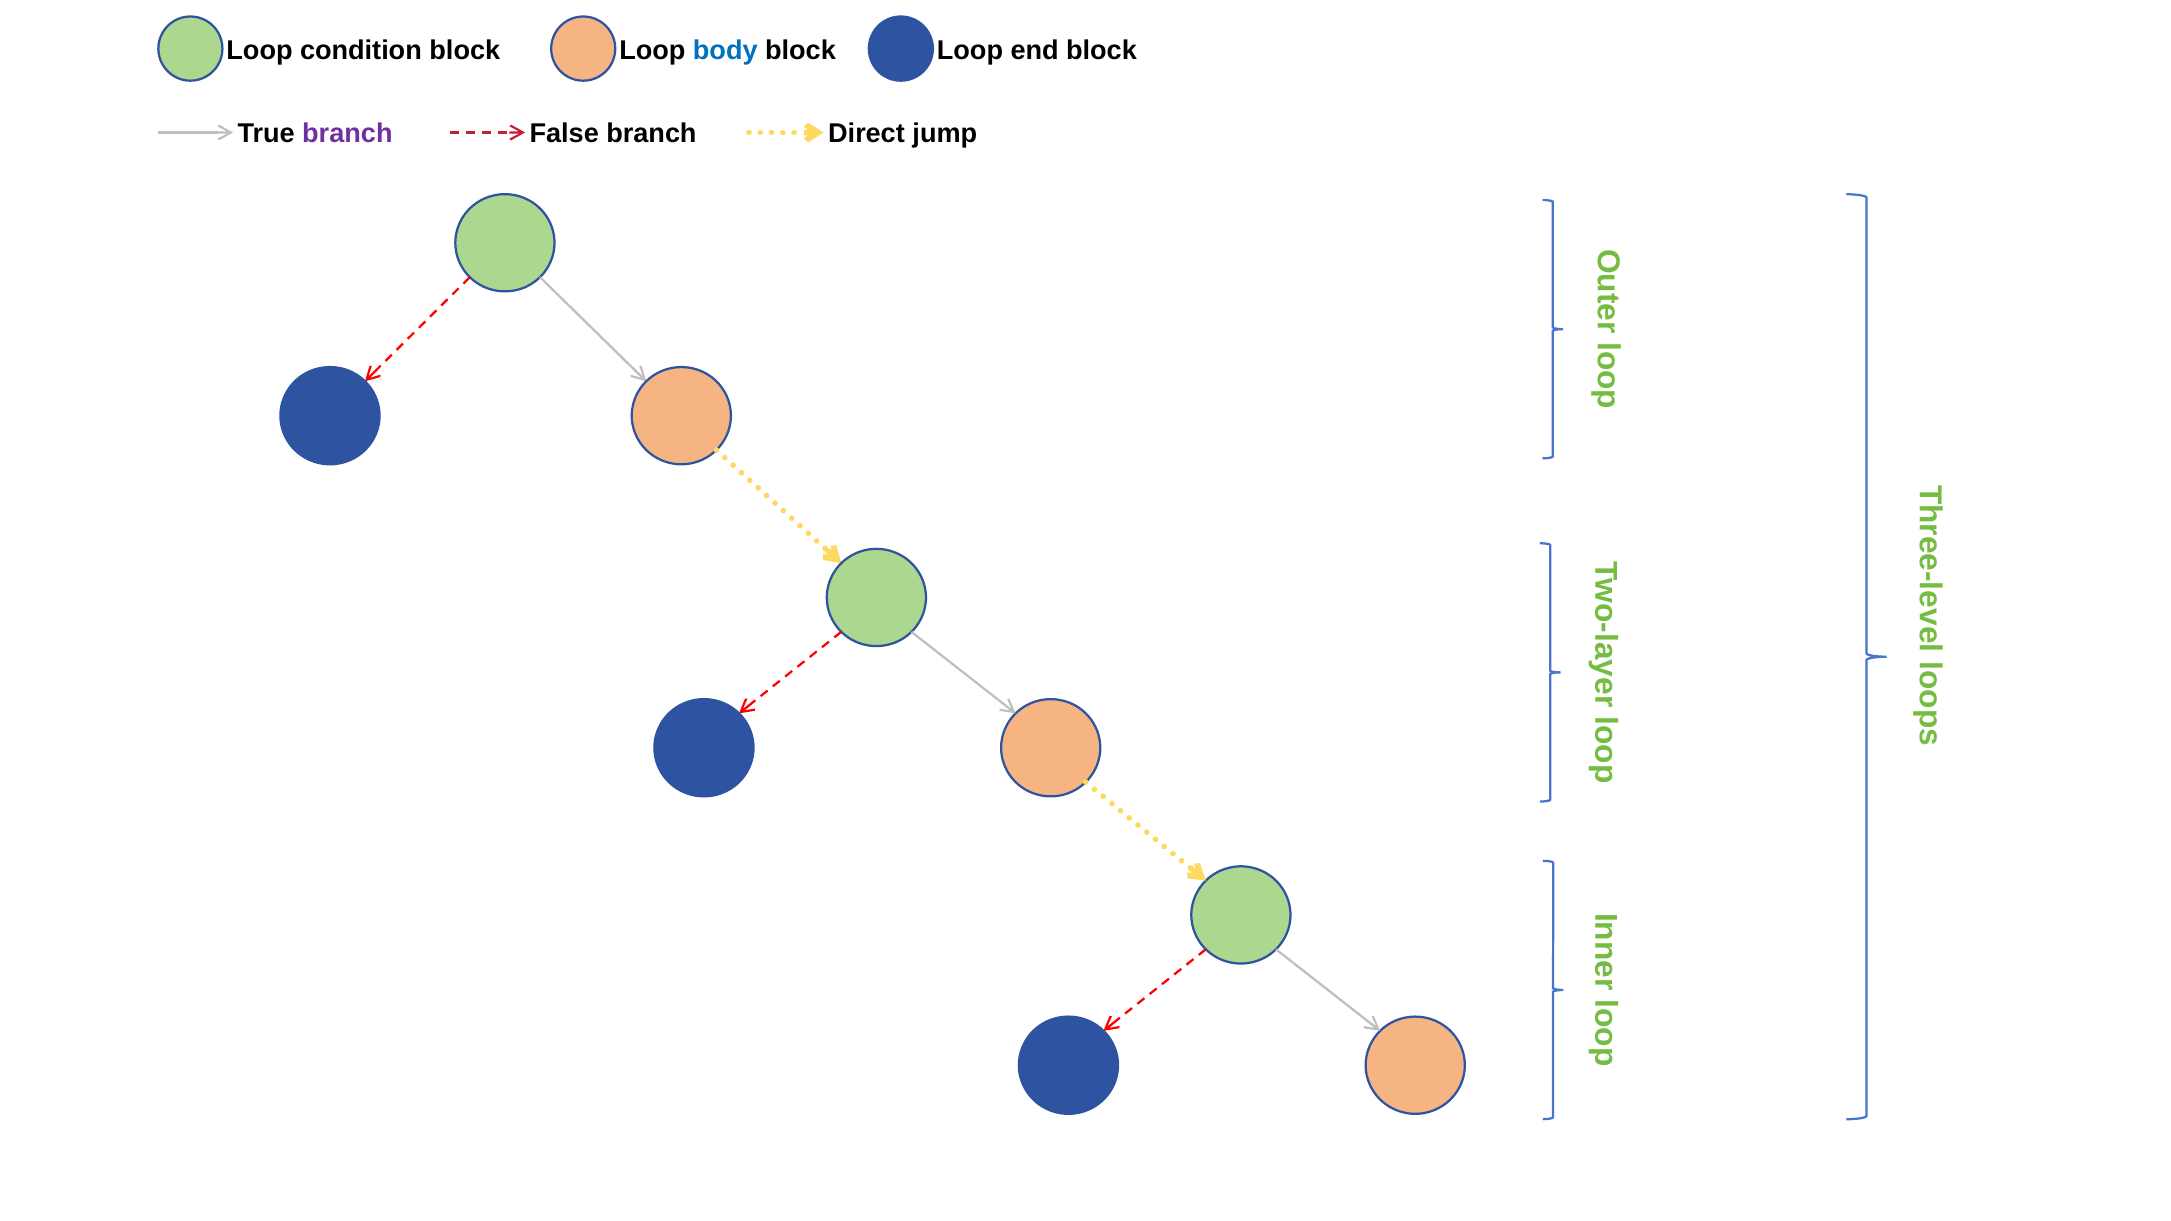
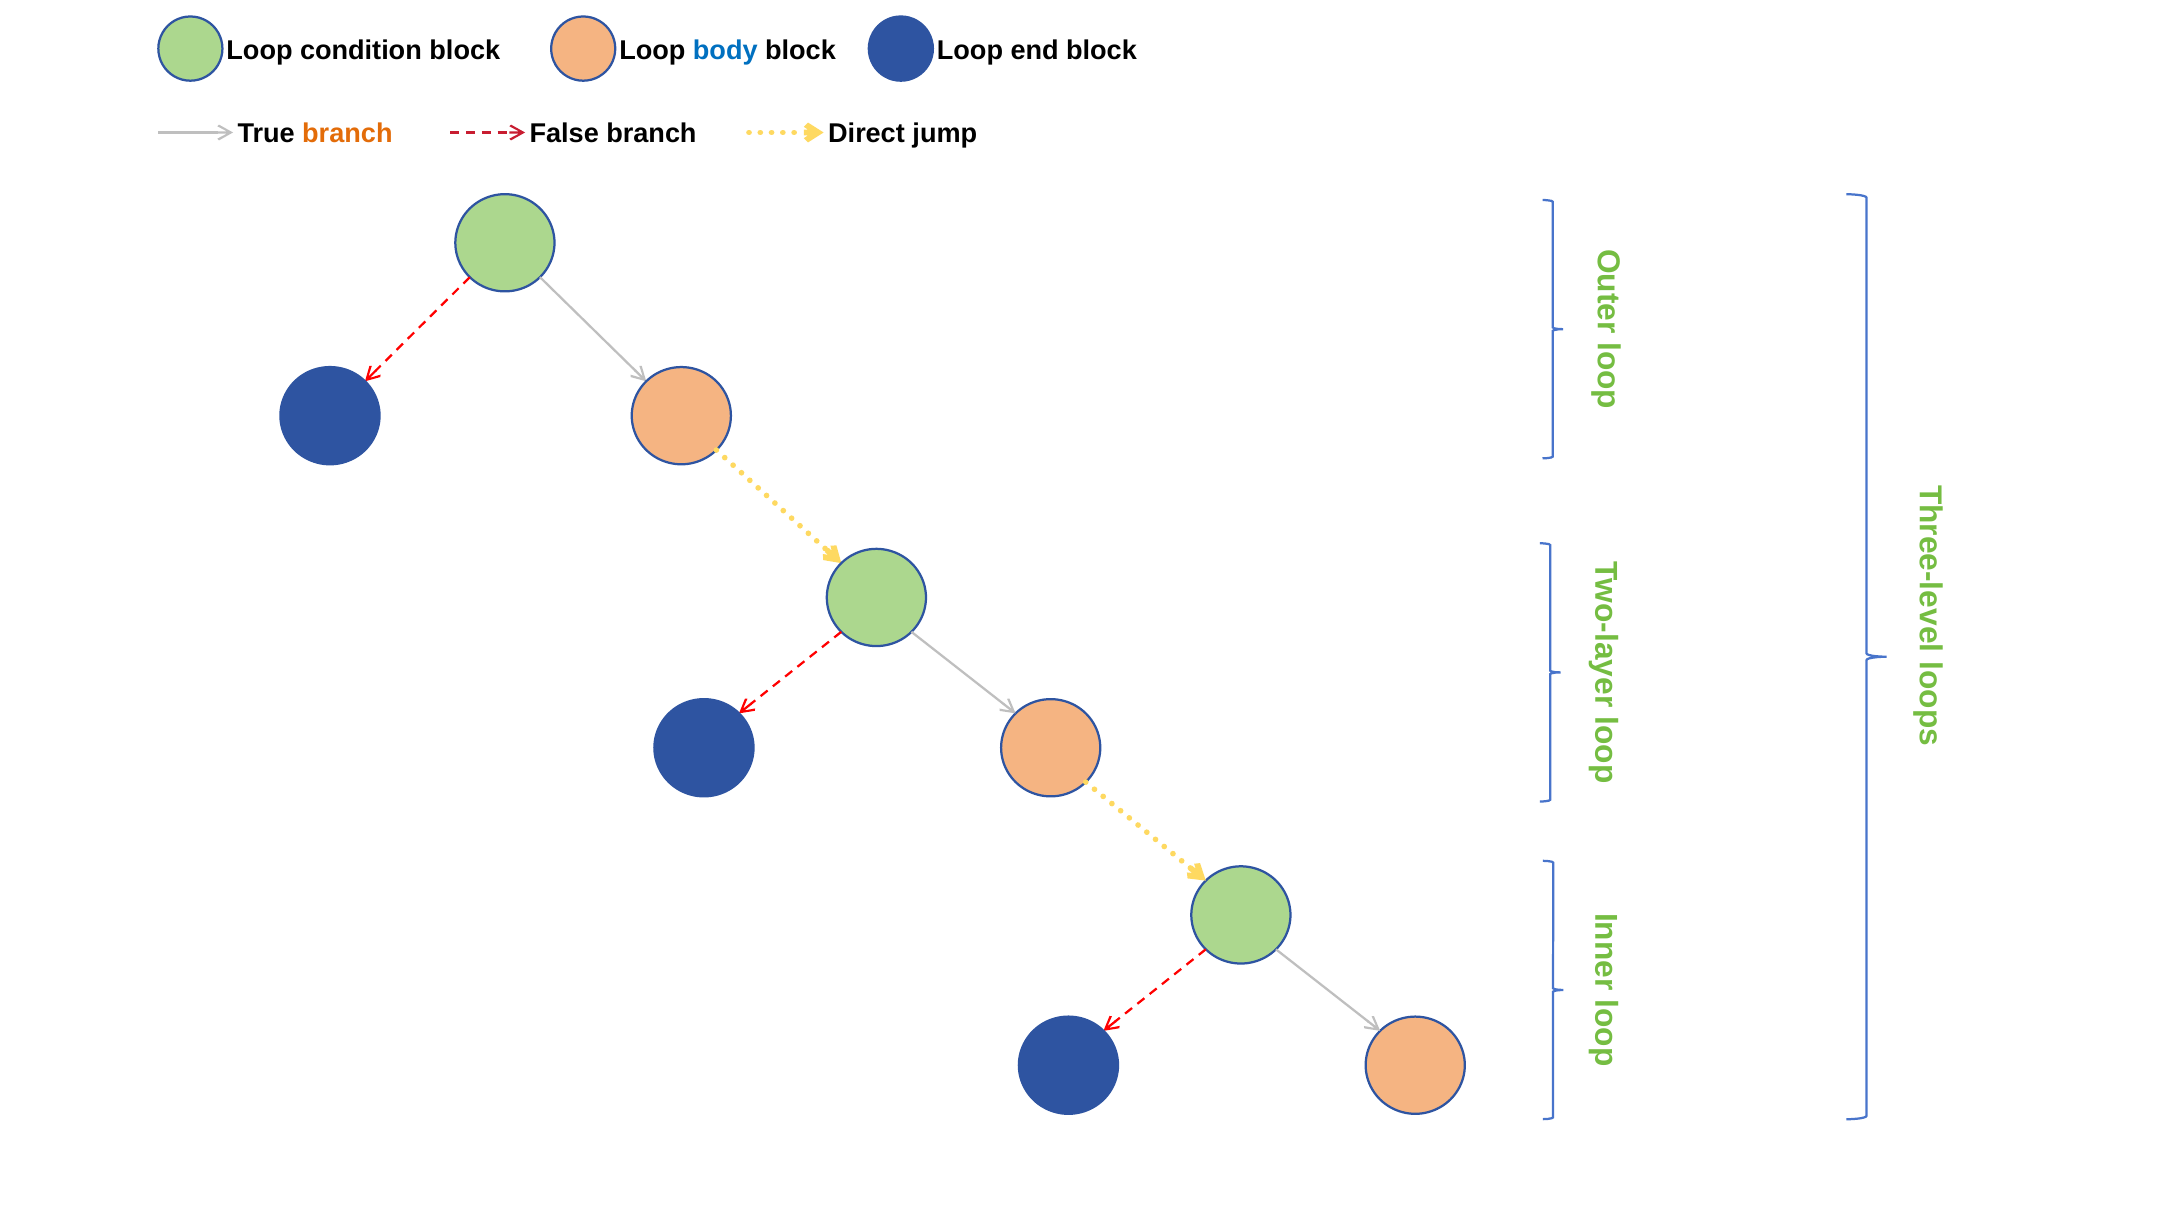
branch at (347, 134) colour: purple -> orange
